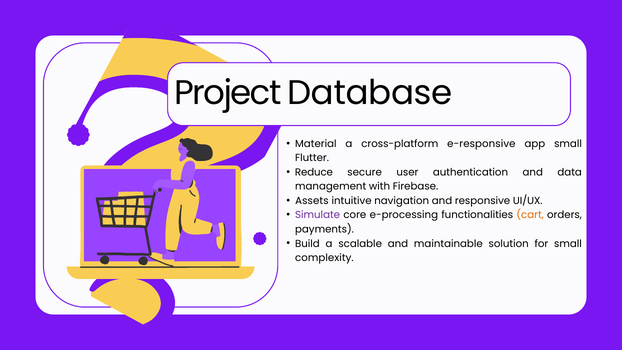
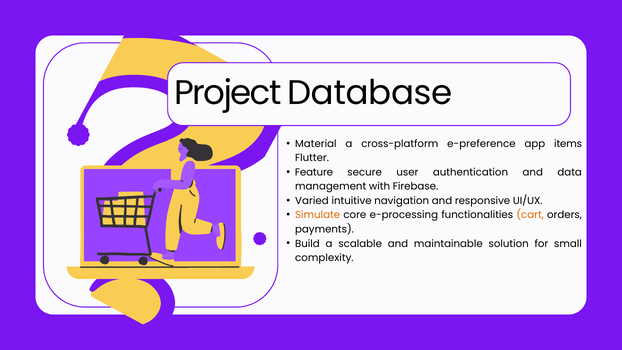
e-responsive: e-responsive -> e-preference
app small: small -> items
Reduce: Reduce -> Feature
Assets: Assets -> Varied
Simulate colour: purple -> orange
